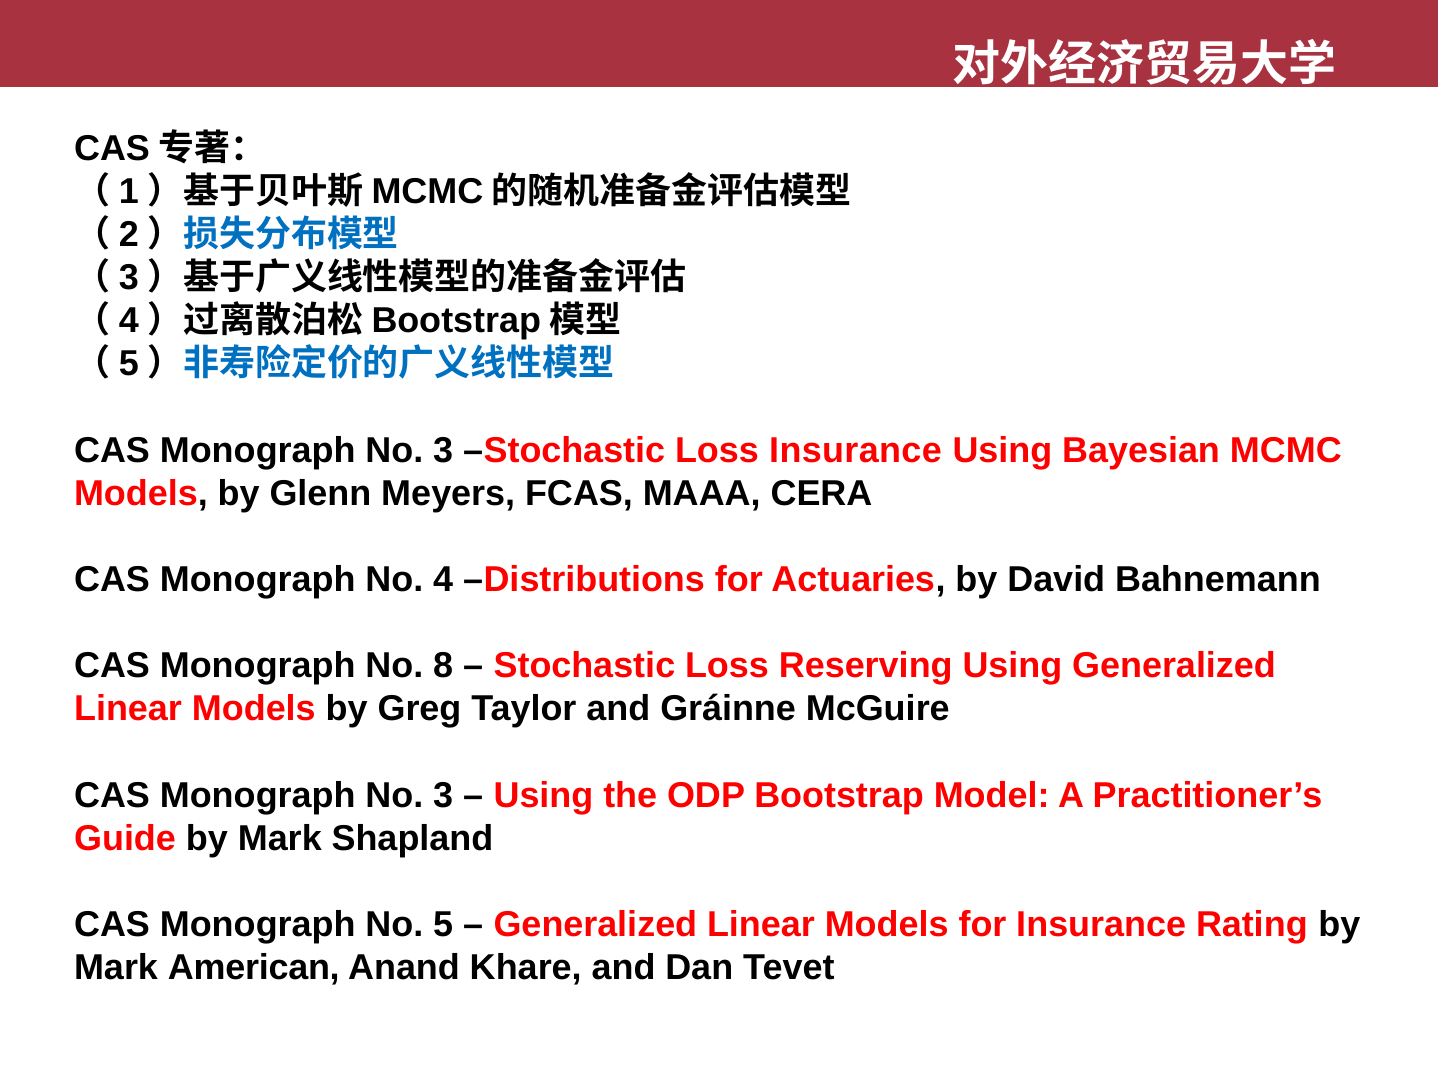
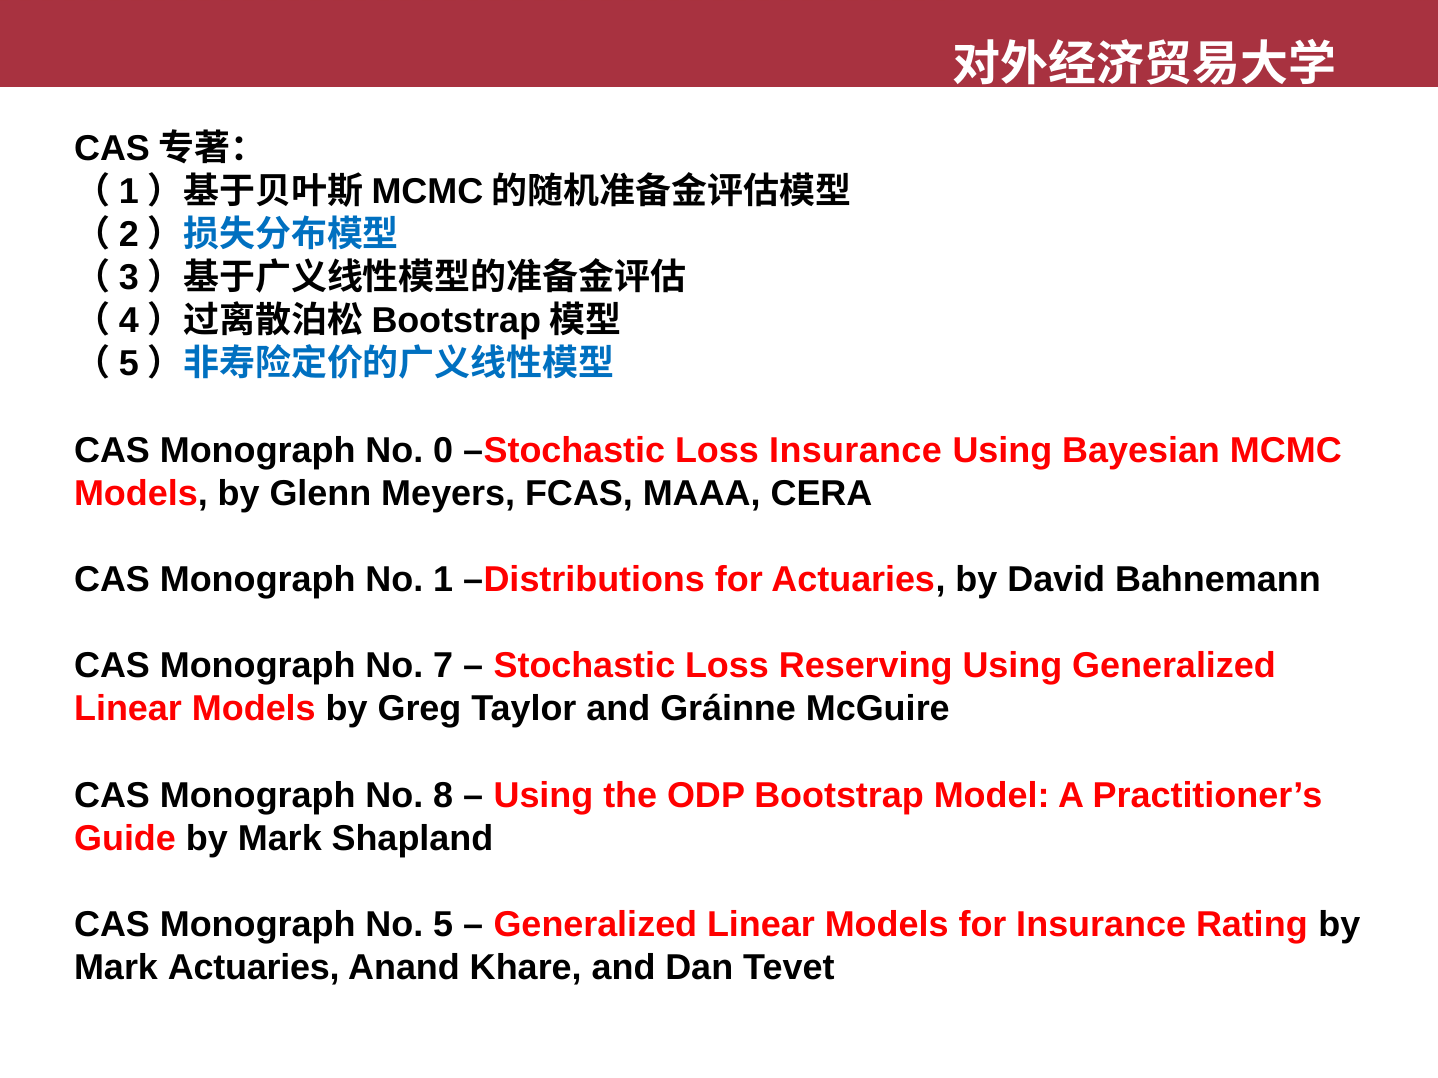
3 at (443, 451): 3 -> 0
4: 4 -> 1
8: 8 -> 7
3 at (443, 796): 3 -> 8
Mark American: American -> Actuaries
